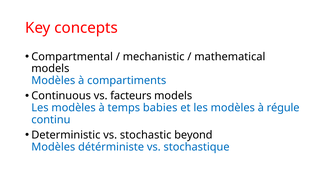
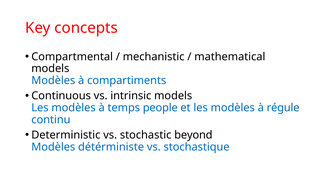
facteurs: facteurs -> intrinsic
babies: babies -> people
